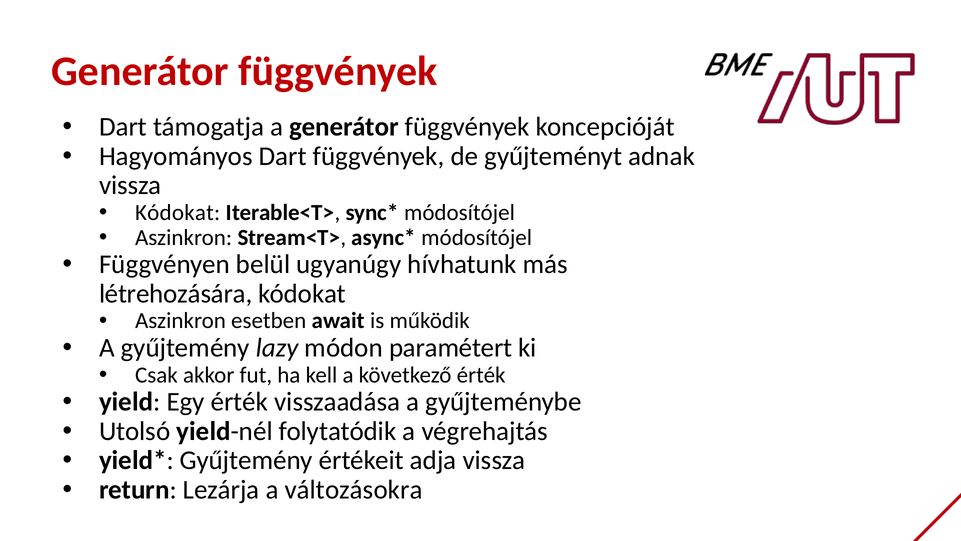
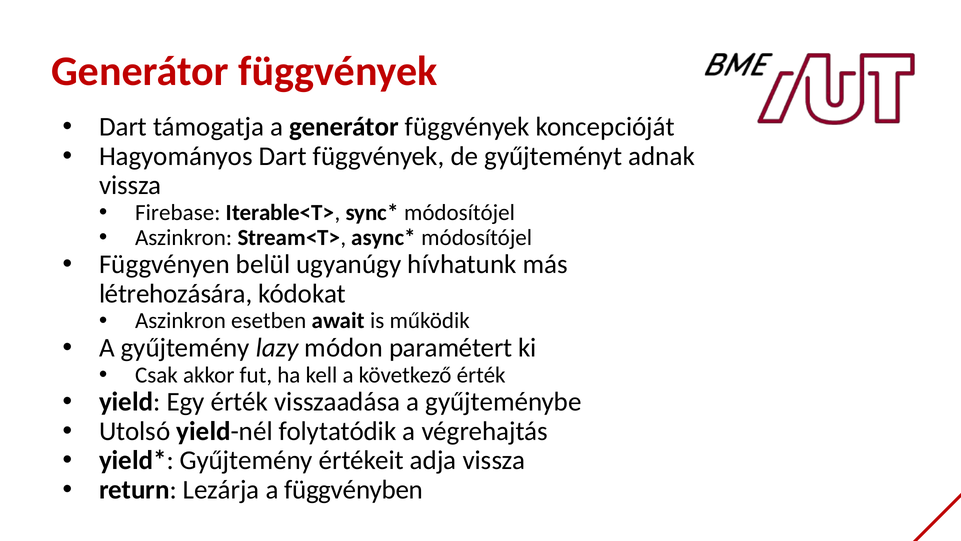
Kódokat at (178, 212): Kódokat -> Firebase
változásokra: változásokra -> függvényben
